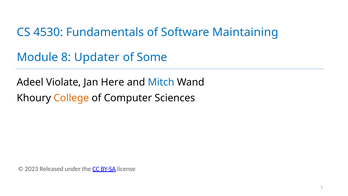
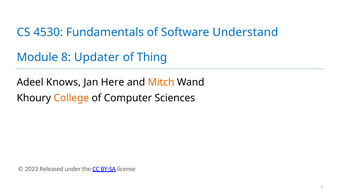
Maintaining: Maintaining -> Understand
Some: Some -> Thing
Violate: Violate -> Knows
Mitch colour: blue -> orange
